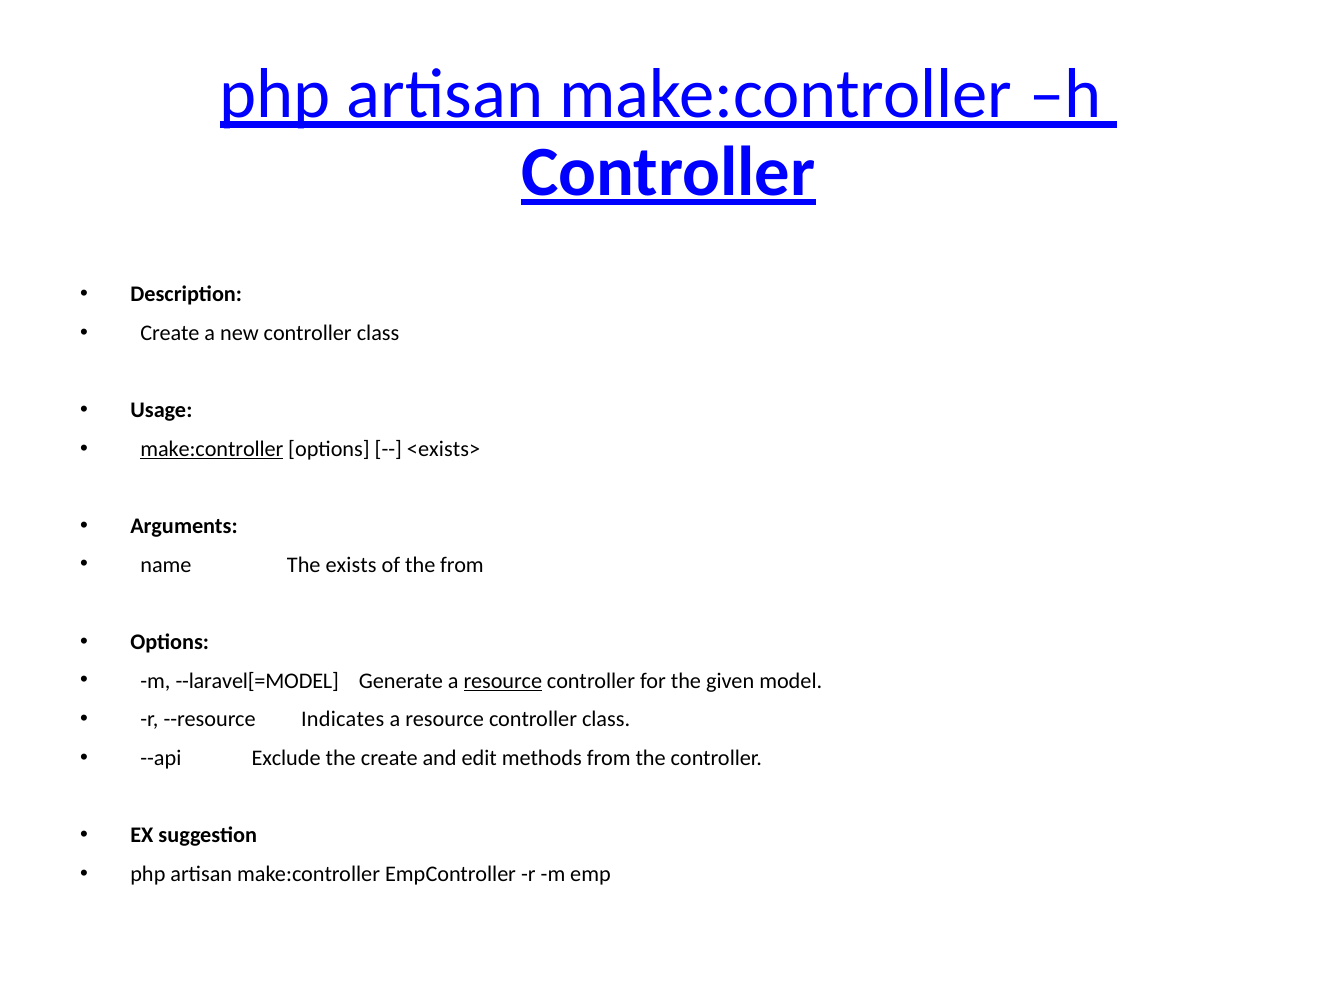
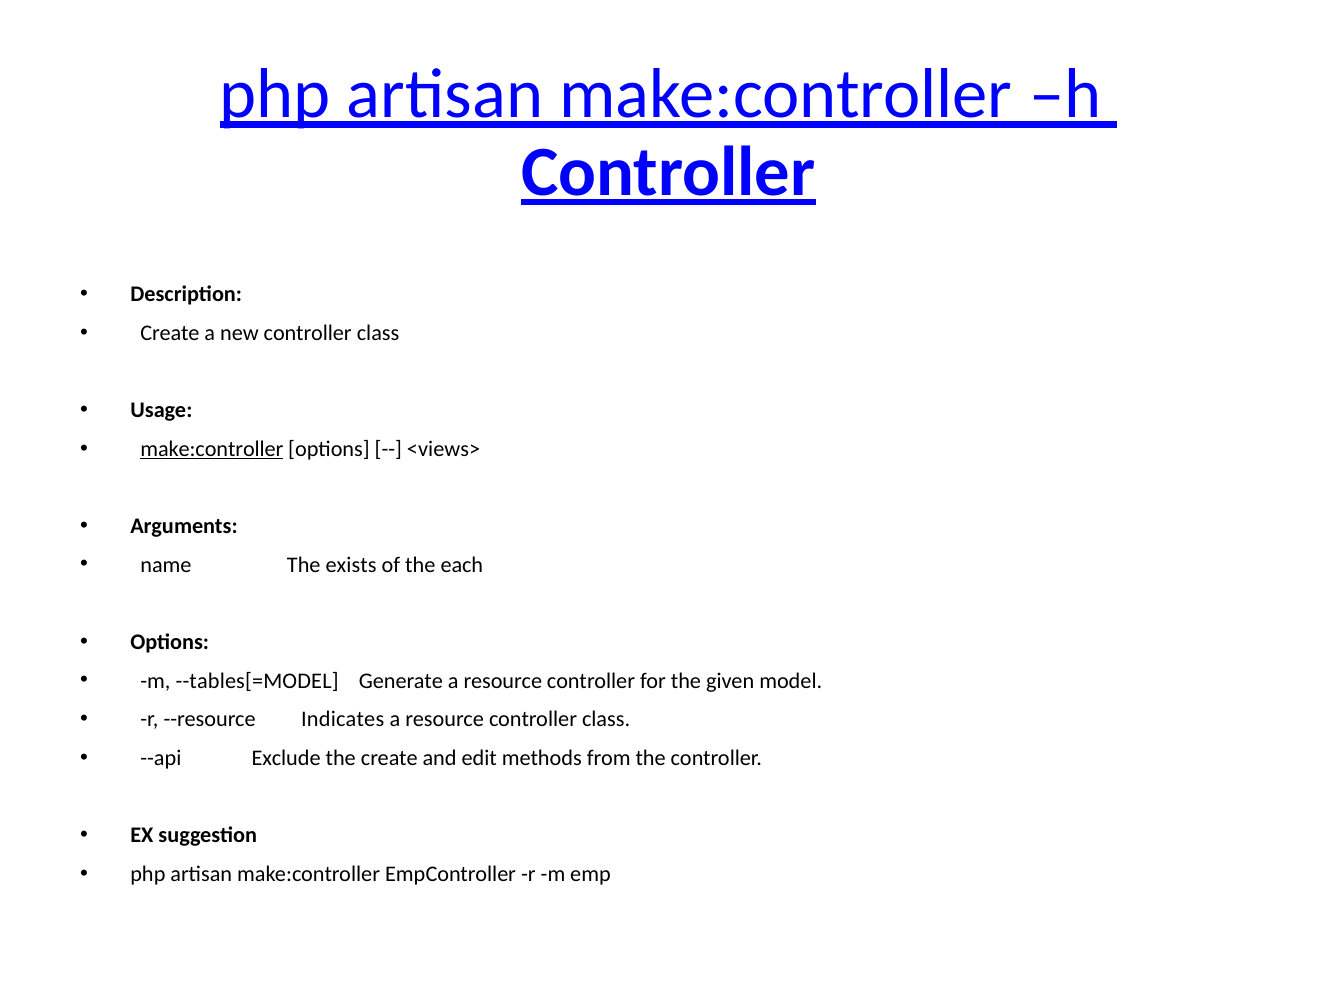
<exists>: <exists> -> <views>
the from: from -> each
--laravel[=MODEL: --laravel[=MODEL -> --tables[=MODEL
resource at (503, 681) underline: present -> none
